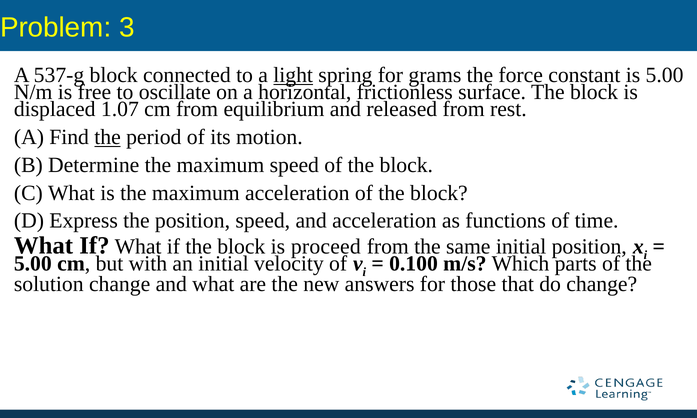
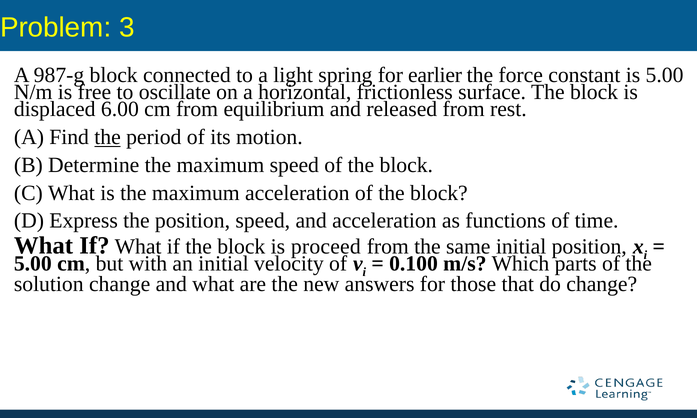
537-g: 537-g -> 987-g
light underline: present -> none
grams: grams -> earlier
1.07: 1.07 -> 6.00
